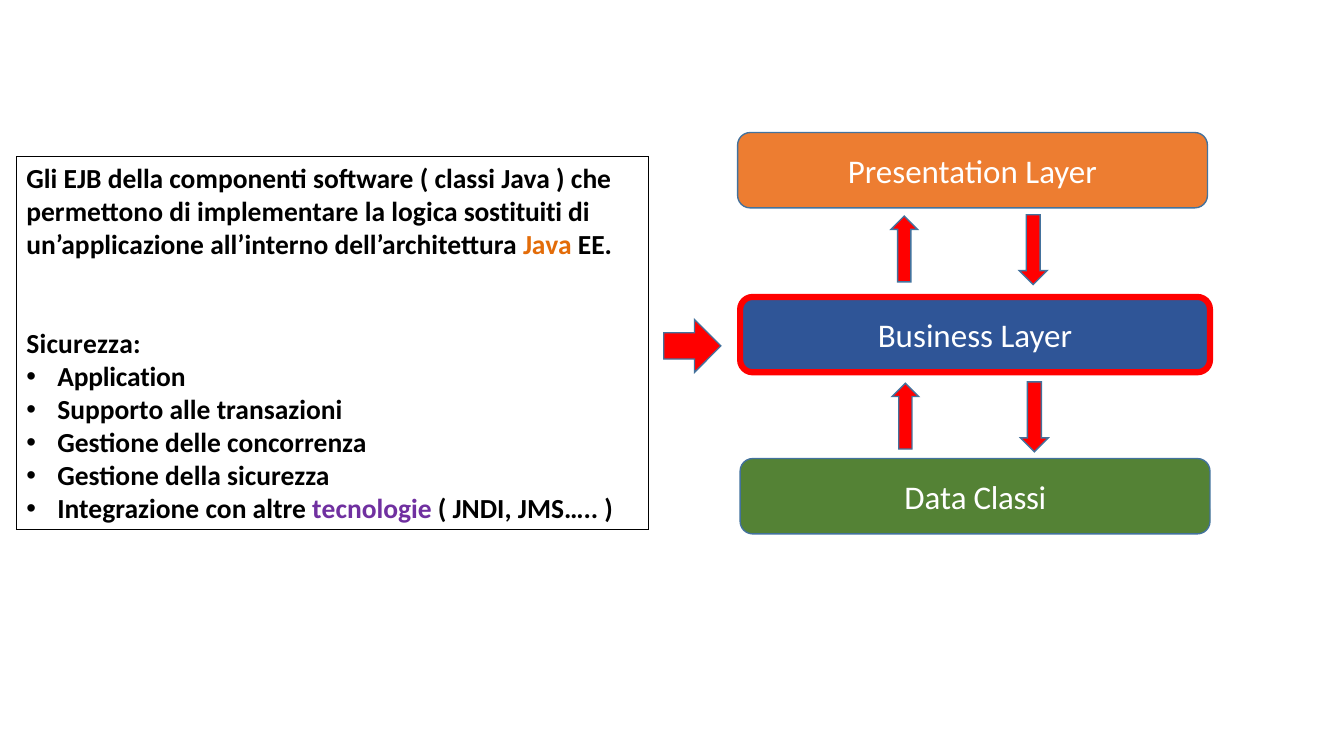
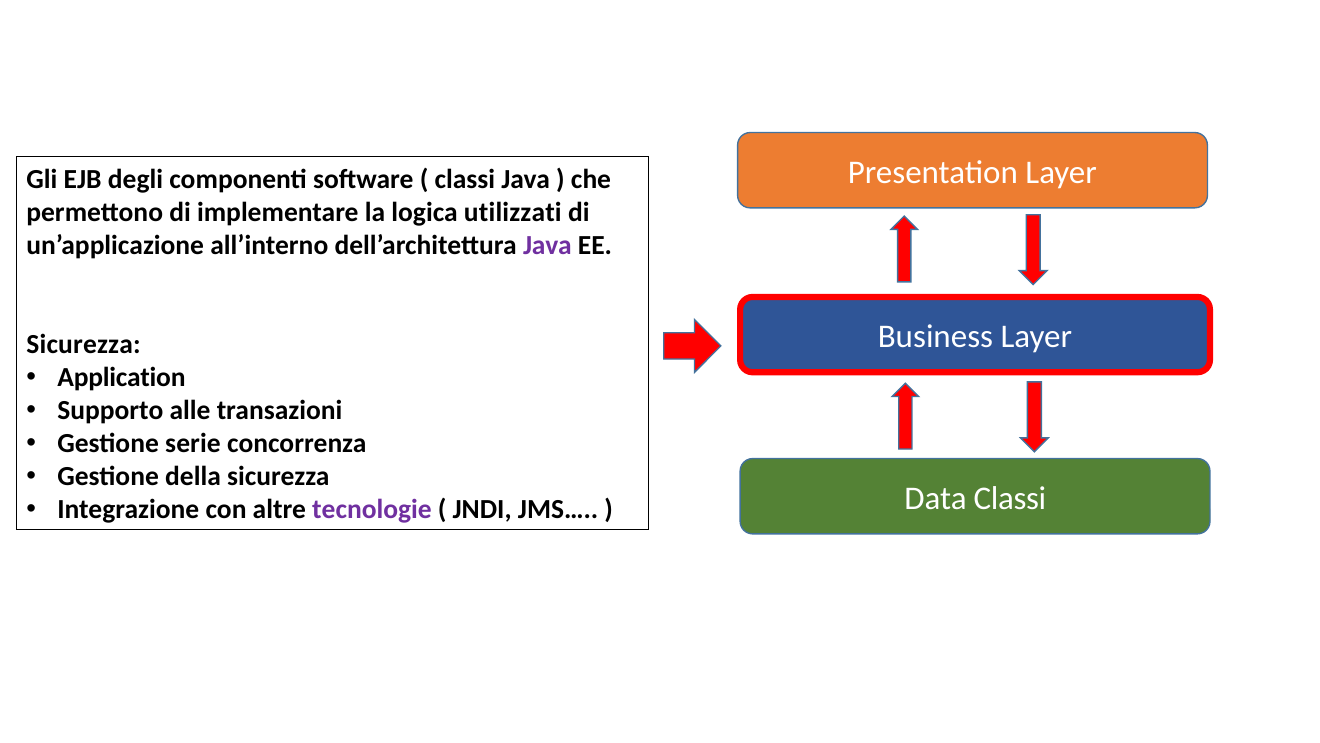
EJB della: della -> degli
sostituiti: sostituiti -> utilizzati
Java at (547, 245) colour: orange -> purple
delle: delle -> serie
